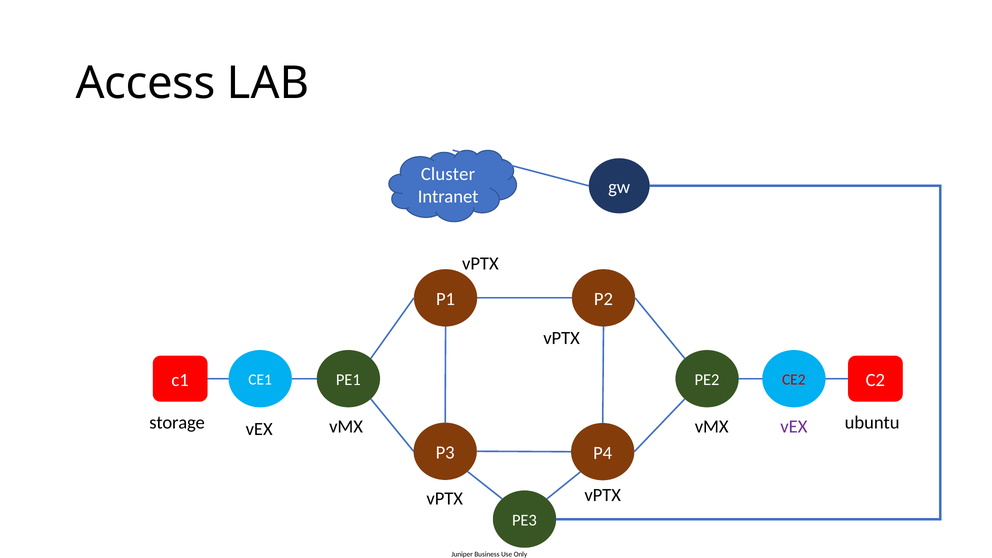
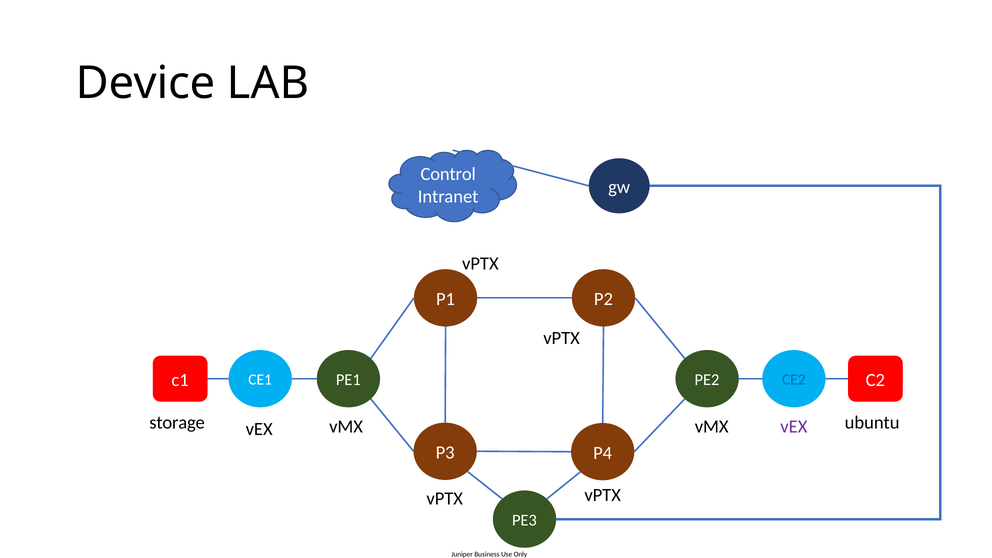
Access: Access -> Device
Cluster: Cluster -> Control
CE2 colour: red -> blue
